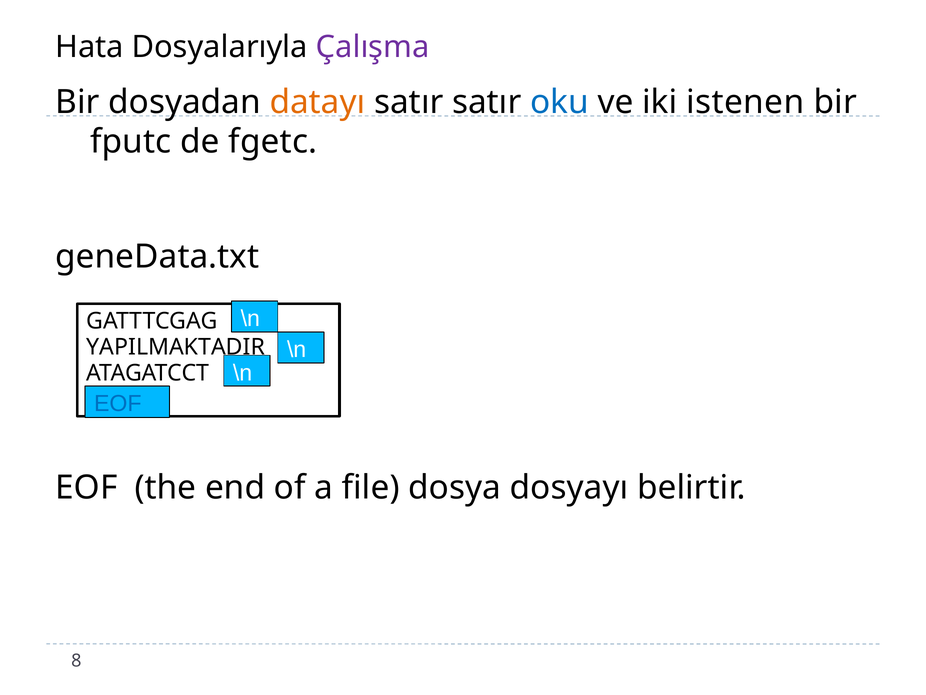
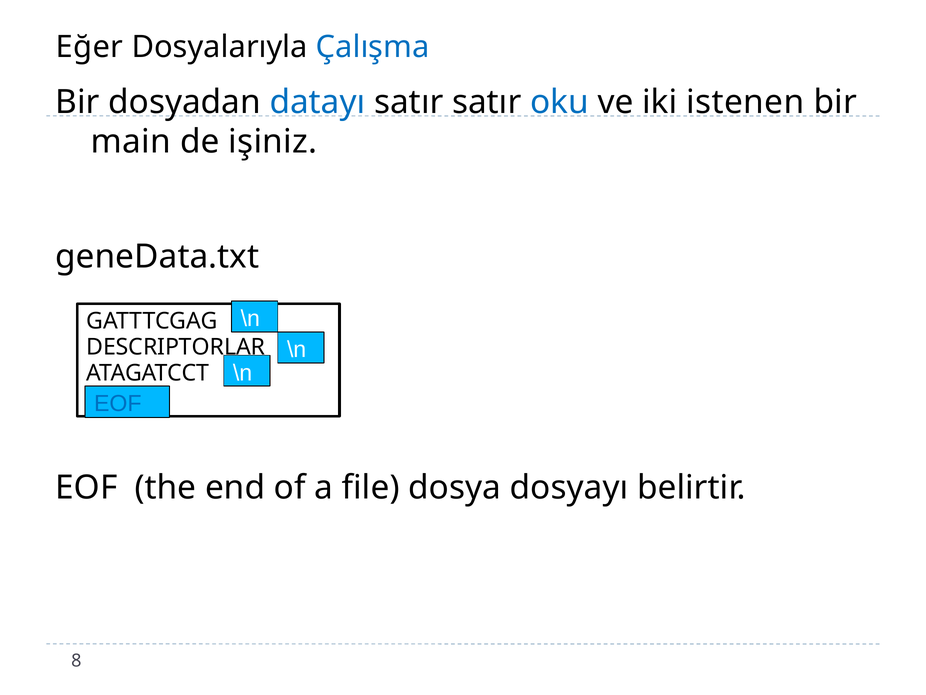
Hata: Hata -> Eğer
Çalışma colour: purple -> blue
datayı colour: orange -> blue
fputc: fputc -> main
fgetc: fgetc -> işiniz
YAPILMAKTADIR: YAPILMAKTADIR -> DESCRIPTORLAR
